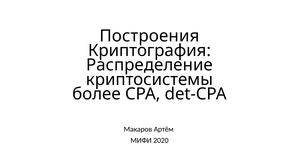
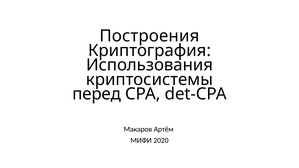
Распределение: Распределение -> Использования
более: более -> перед
